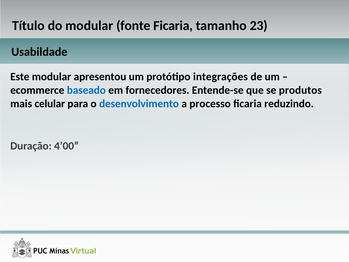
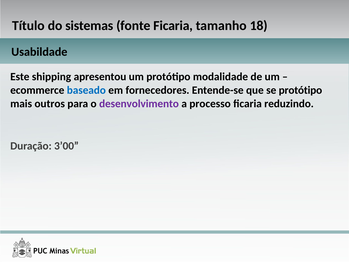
do modular: modular -> sistemas
23: 23 -> 18
Este modular: modular -> shipping
integrações: integrações -> modalidade
se produtos: produtos -> protótipo
celular: celular -> outros
desenvolvimento colour: blue -> purple
4’00: 4’00 -> 3’00
